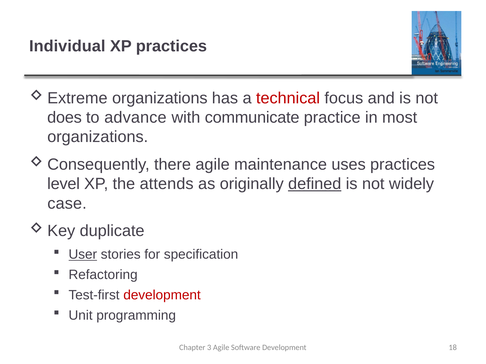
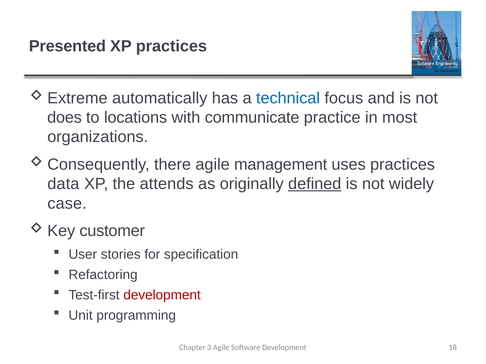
Individual: Individual -> Presented
organizations at (160, 98): organizations -> automatically
technical colour: red -> blue
advance: advance -> locations
maintenance: maintenance -> management
level: level -> data
duplicate: duplicate -> customer
User underline: present -> none
